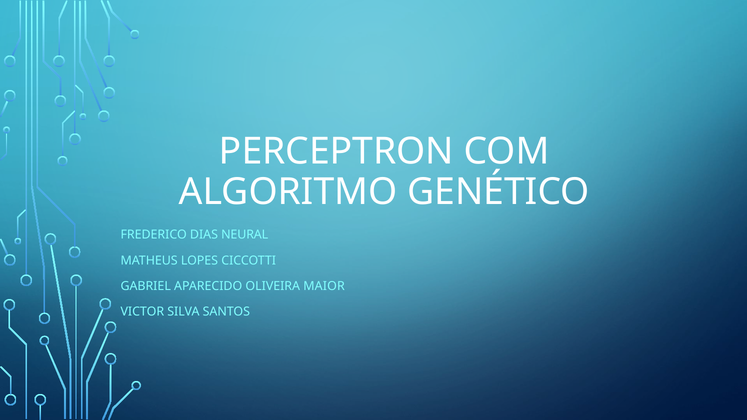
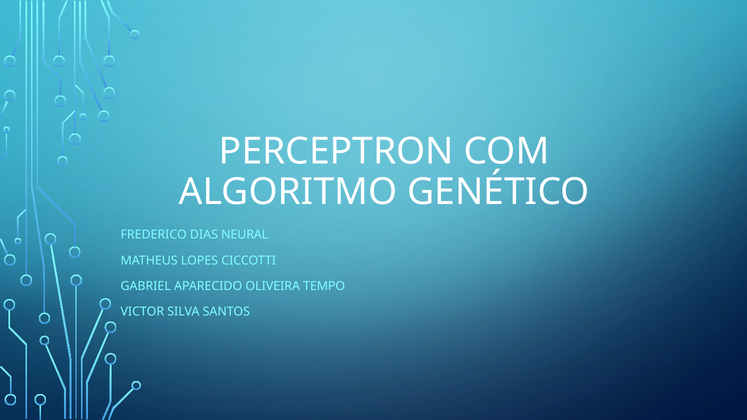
MAIOR: MAIOR -> TEMPO
